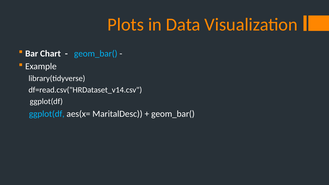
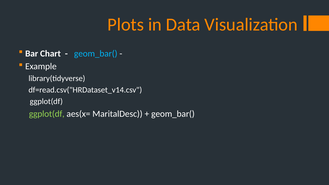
ggplot(df at (47, 114) colour: light blue -> light green
